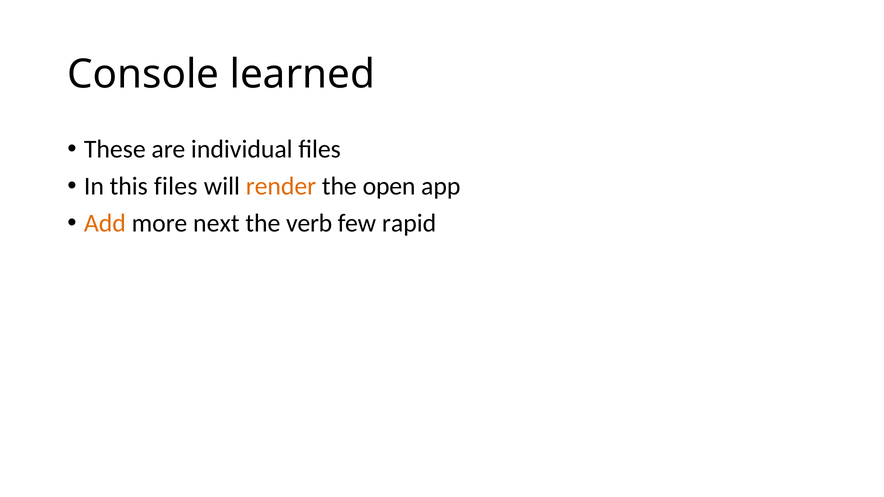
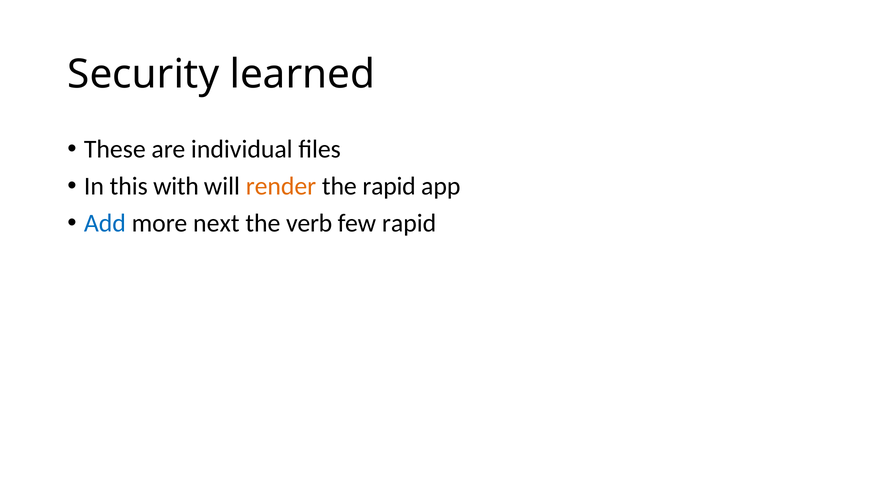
Console: Console -> Security
this files: files -> with
the open: open -> rapid
Add colour: orange -> blue
